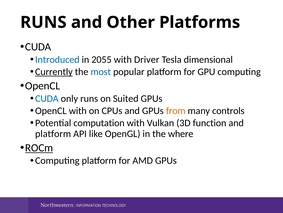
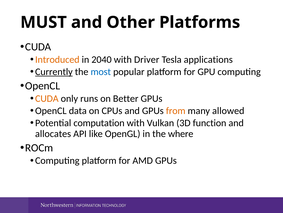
RUNS at (43, 22): RUNS -> MUST
Introduced colour: blue -> orange
2055: 2055 -> 2040
dimensional: dimensional -> applications
CUDA at (47, 98) colour: blue -> orange
Suited: Suited -> Better
OpenCL with: with -> data
controls: controls -> allowed
platform at (53, 133): platform -> allocates
ROCm underline: present -> none
